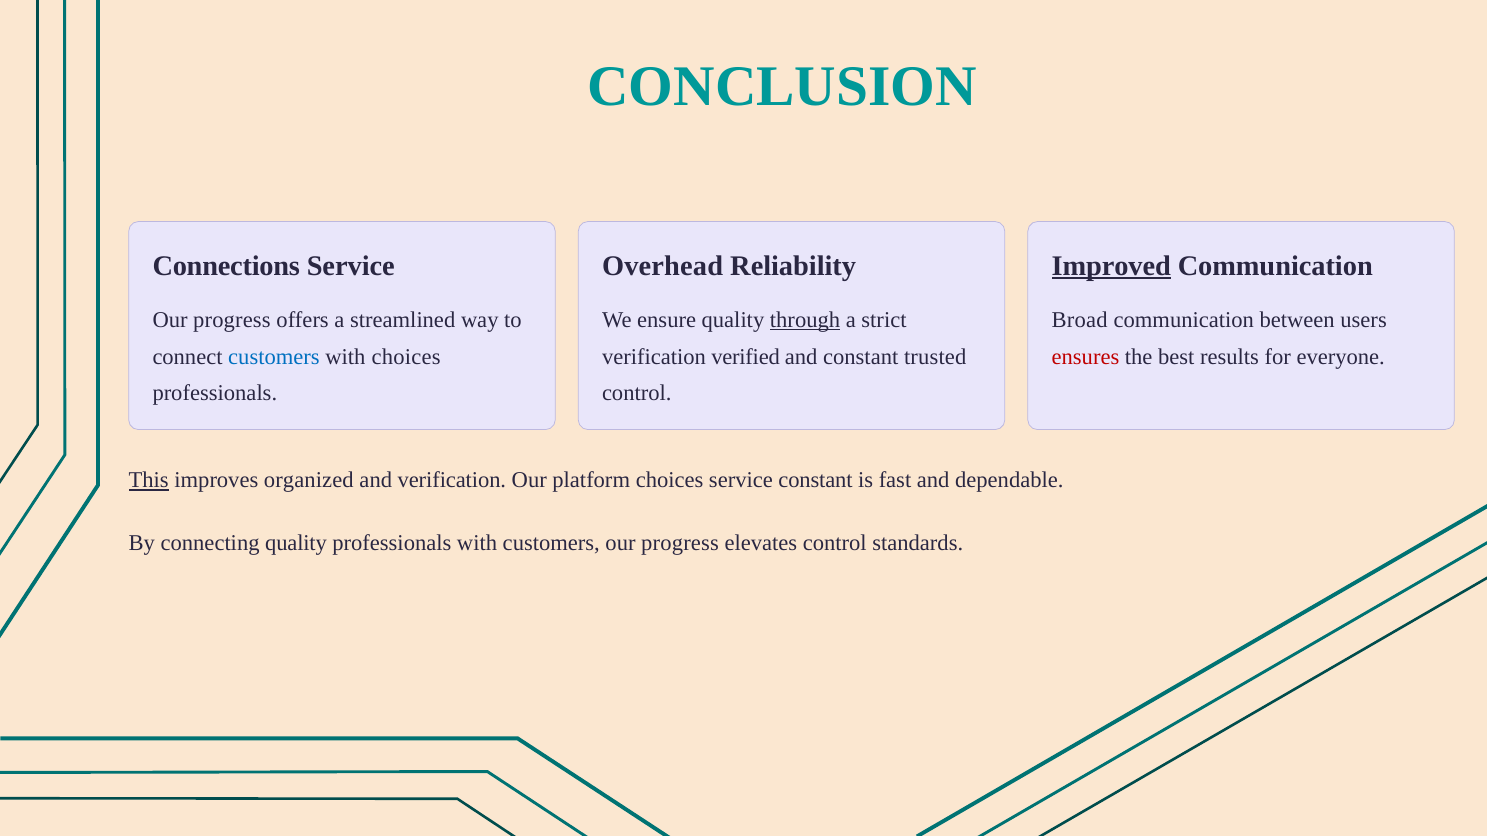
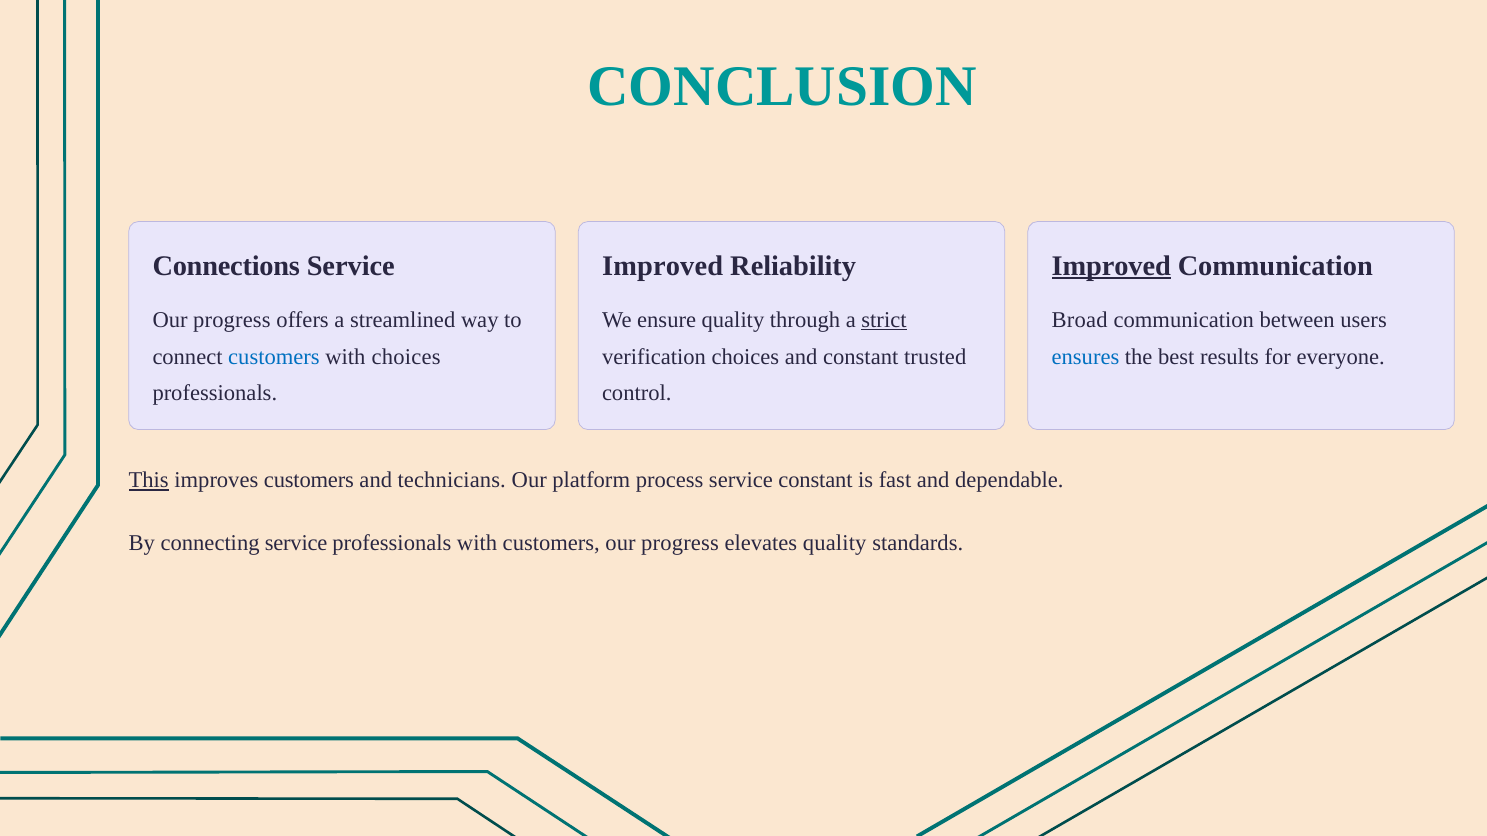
Overhead at (663, 266): Overhead -> Improved
through underline: present -> none
strict underline: none -> present
verification verified: verified -> choices
ensures colour: red -> blue
improves organized: organized -> customers
and verification: verification -> technicians
platform choices: choices -> process
connecting quality: quality -> service
elevates control: control -> quality
